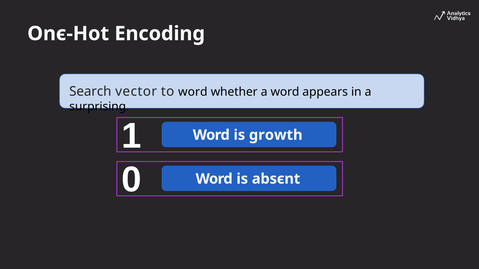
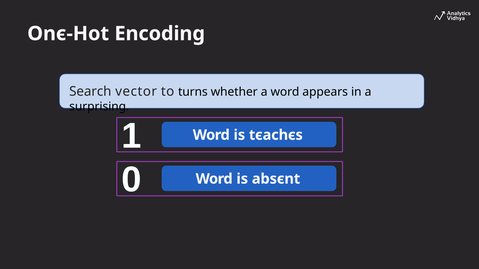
to word: word -> turns
growth: growth -> tєachєs
